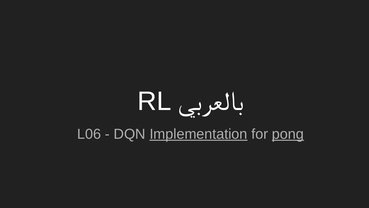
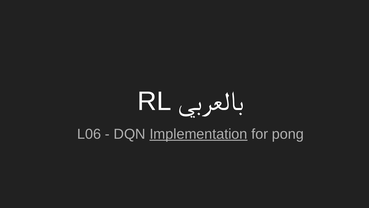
pong underline: present -> none
